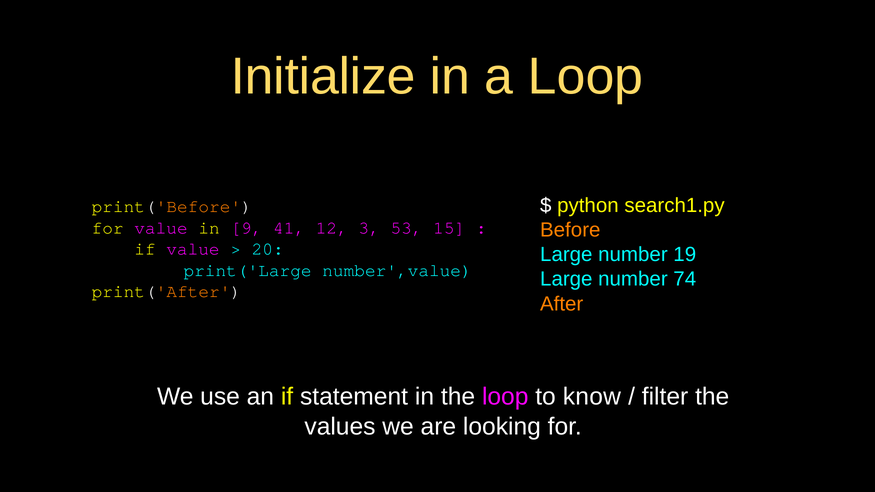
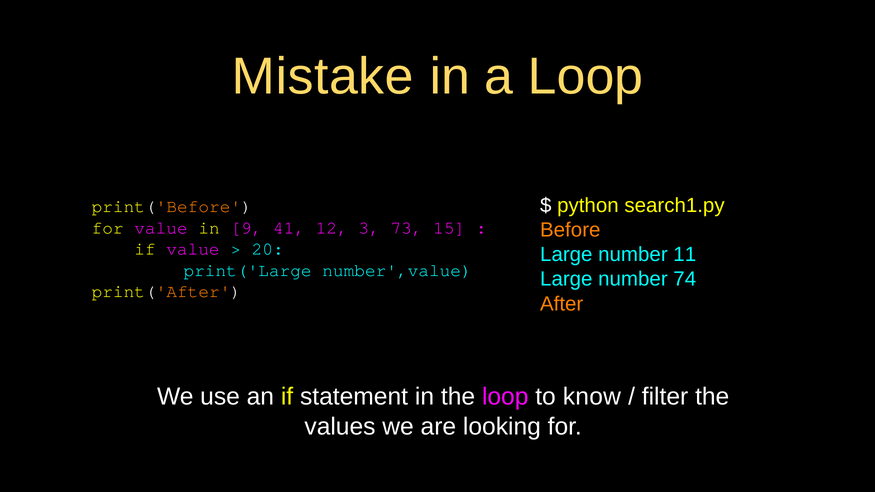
Initialize: Initialize -> Mistake
53: 53 -> 73
19: 19 -> 11
